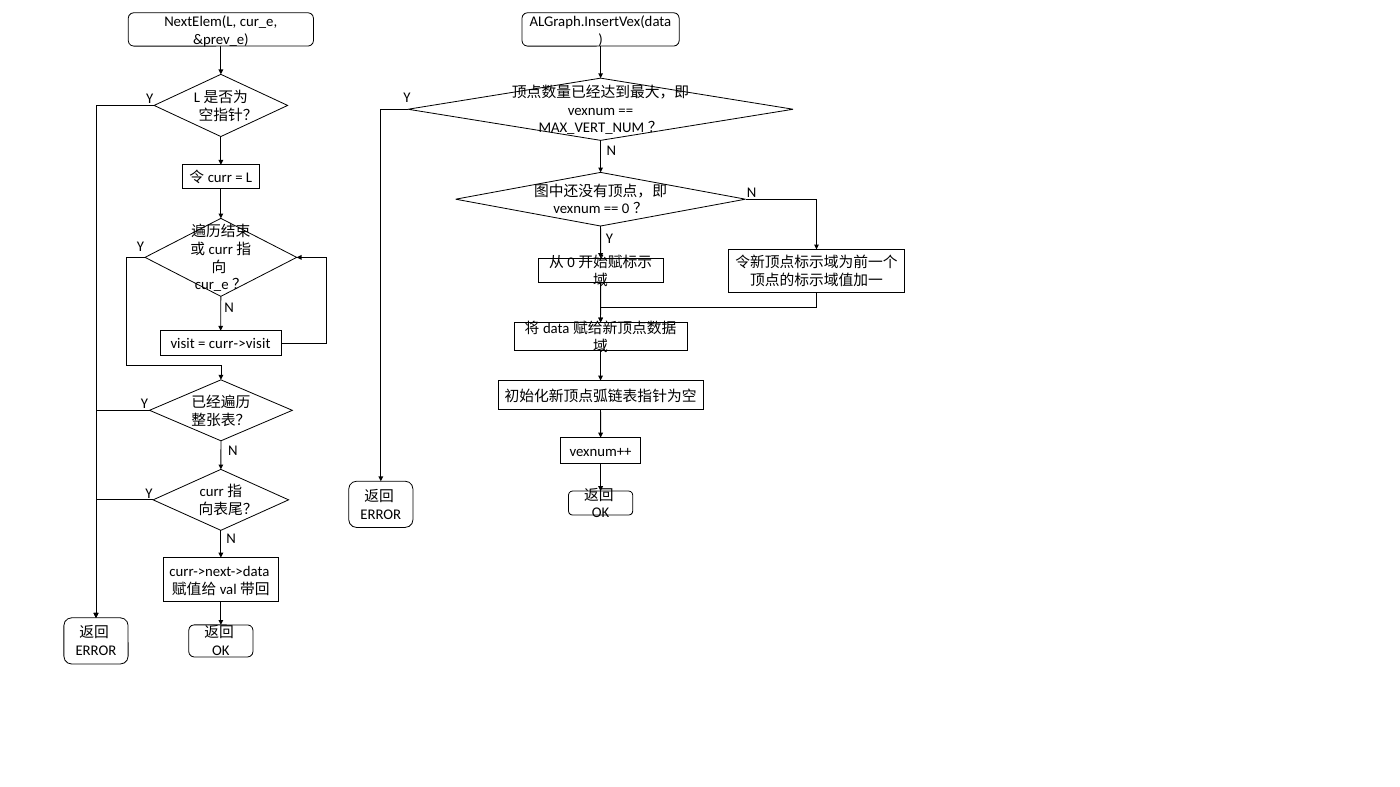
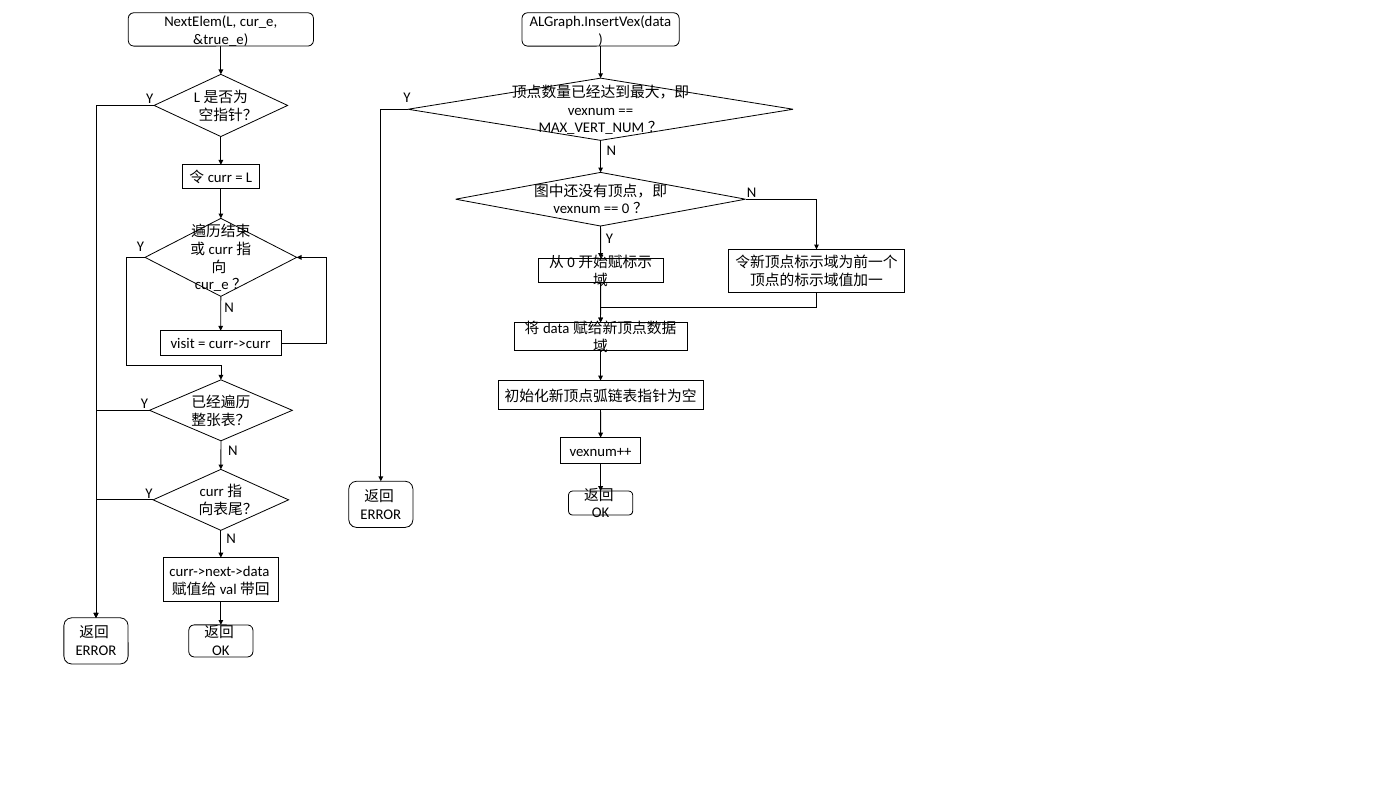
&prev_e: &prev_e -> &true_e
curr->visit: curr->visit -> curr->curr
